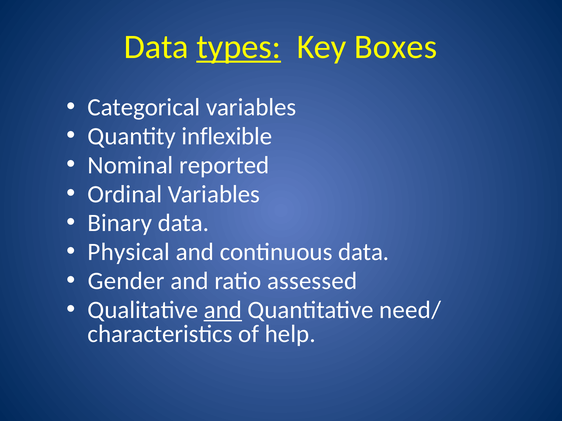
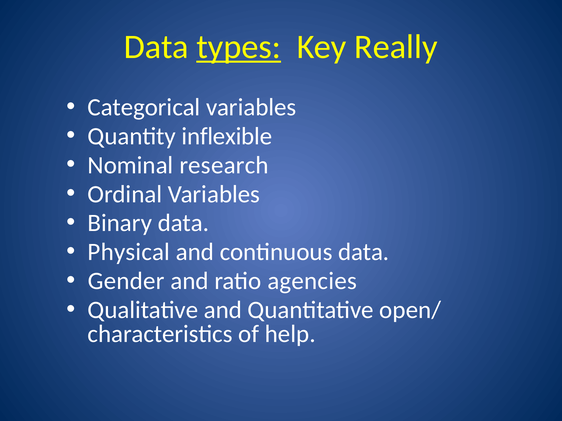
Boxes: Boxes -> Really
reported: reported -> research
assessed: assessed -> agencies
and at (223, 310) underline: present -> none
need/: need/ -> open/
